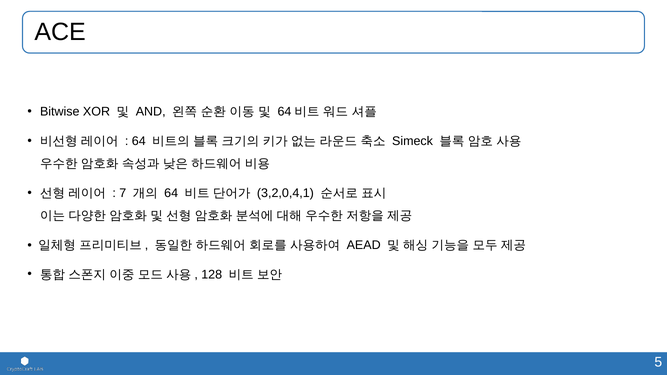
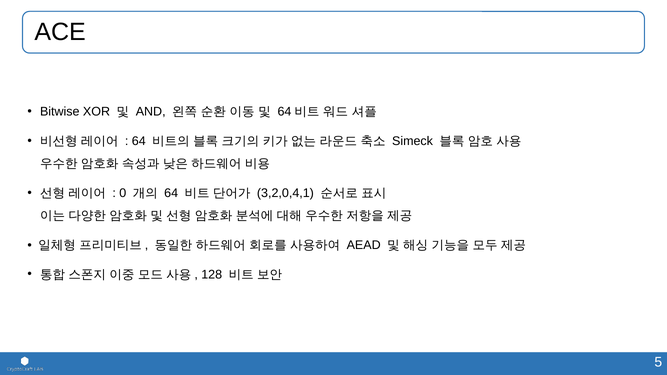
7: 7 -> 0
